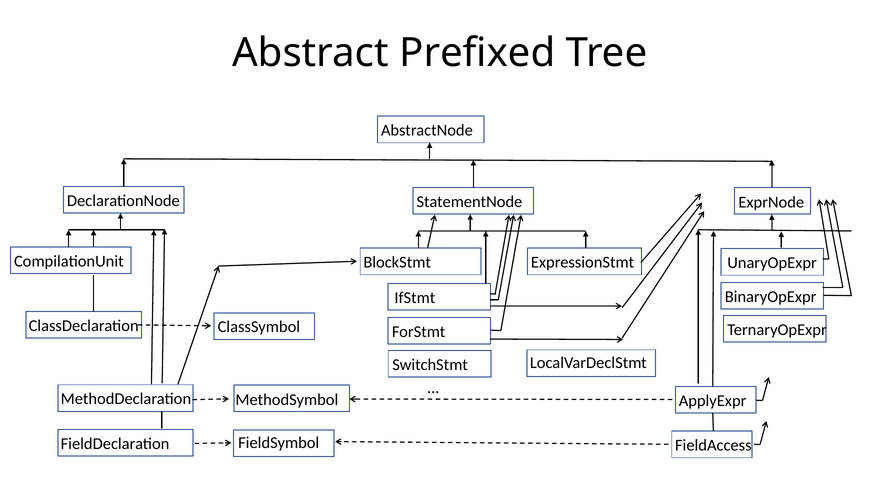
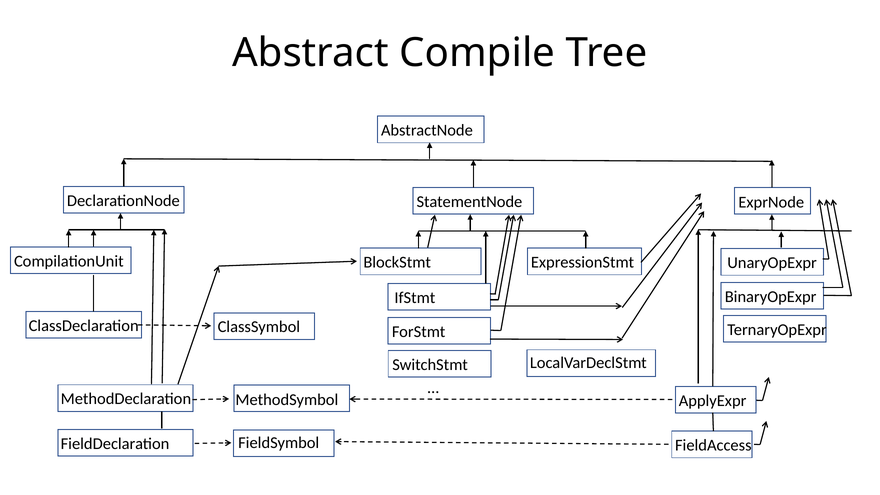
Prefixed: Prefixed -> Compile
